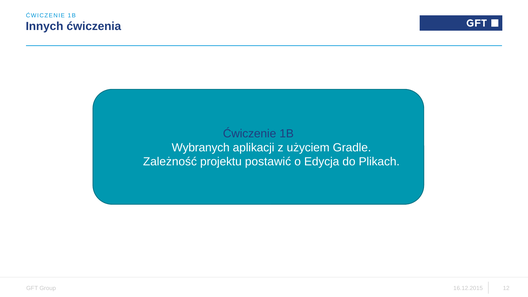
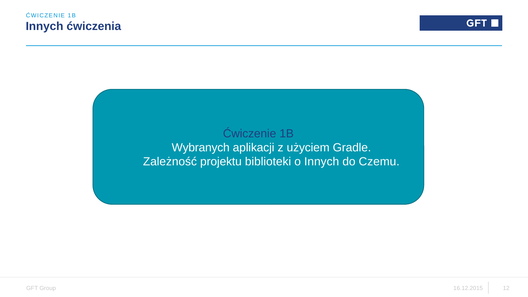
postawić: postawić -> biblioteki
o Edycja: Edycja -> Innych
Plikach: Plikach -> Czemu
